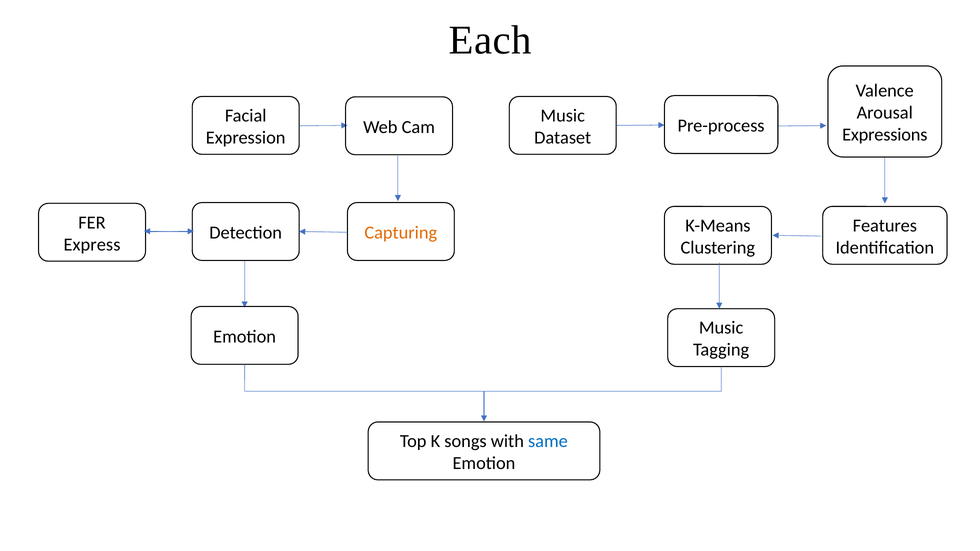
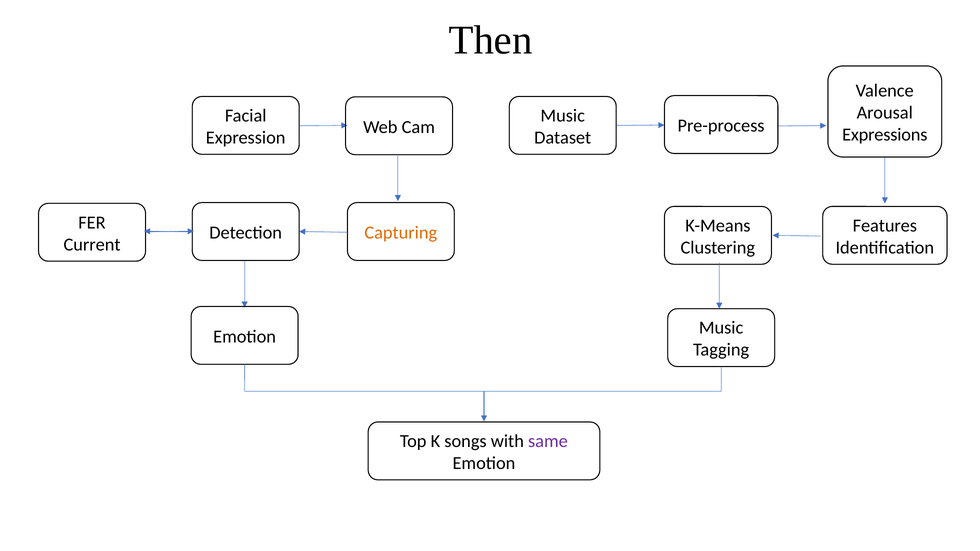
Each: Each -> Then
Express: Express -> Current
same colour: blue -> purple
